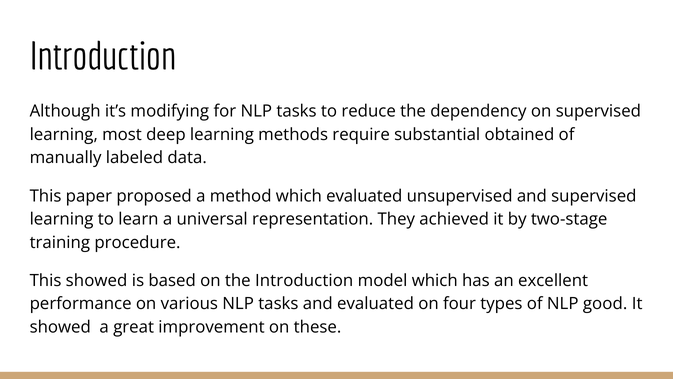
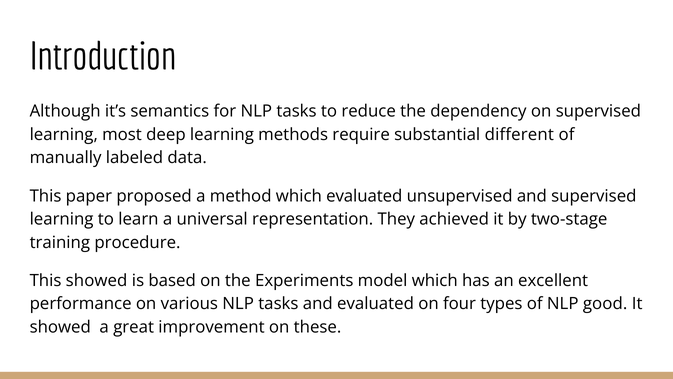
modifying: modifying -> semantics
obtained: obtained -> different
the Introduction: Introduction -> Experiments
